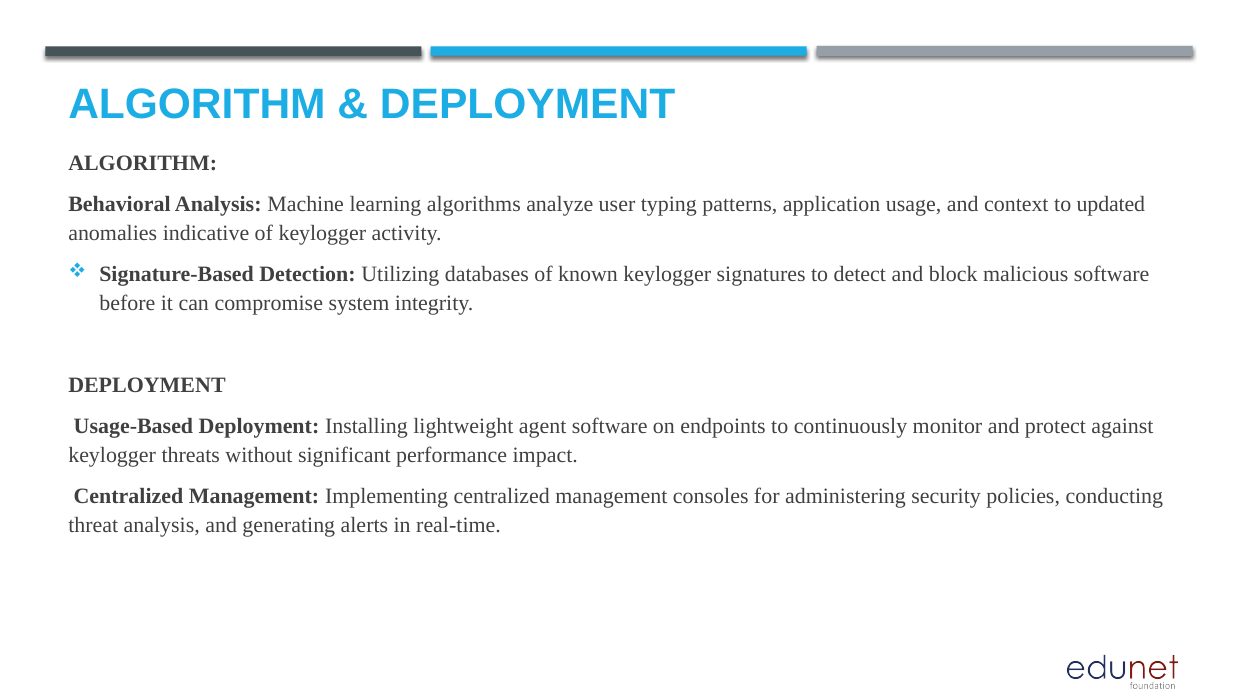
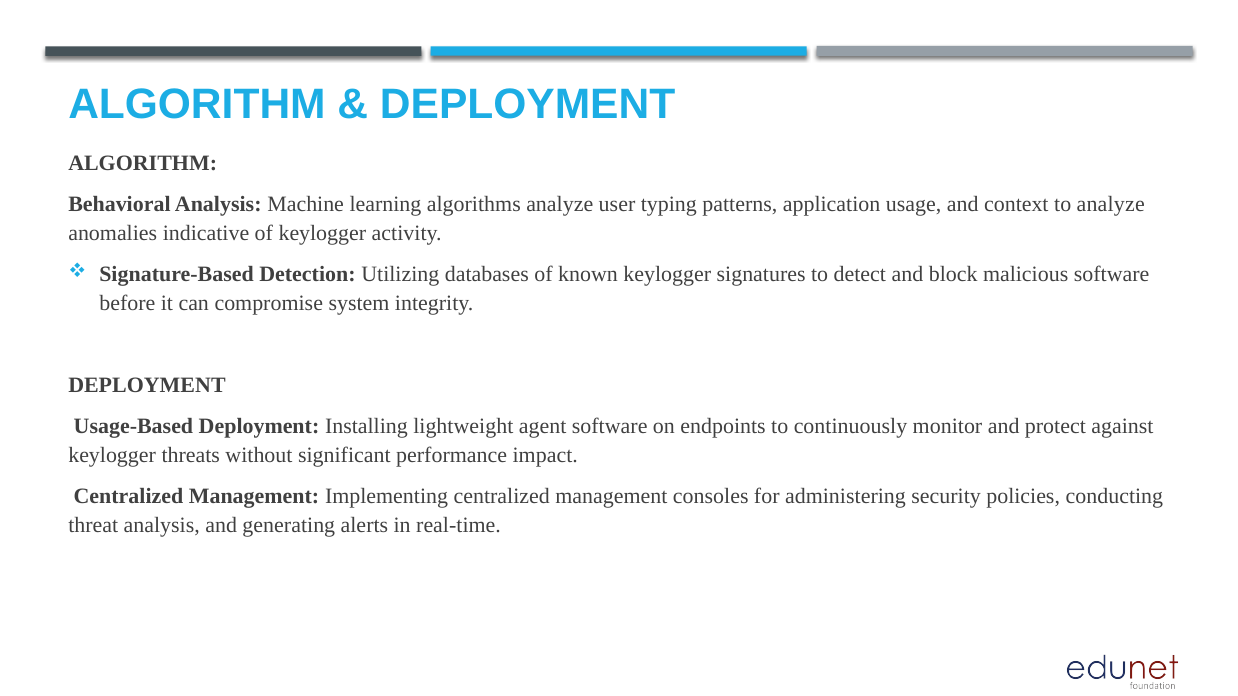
to updated: updated -> analyze
